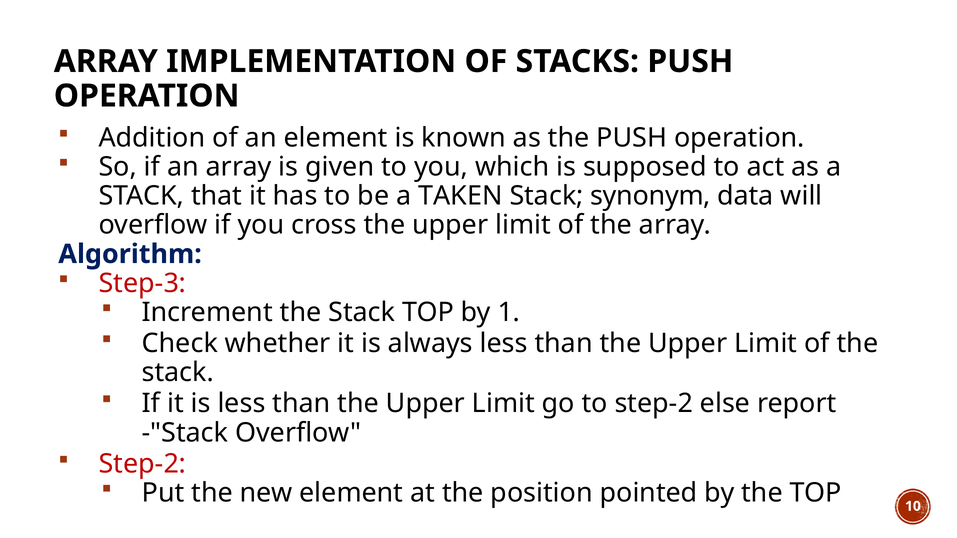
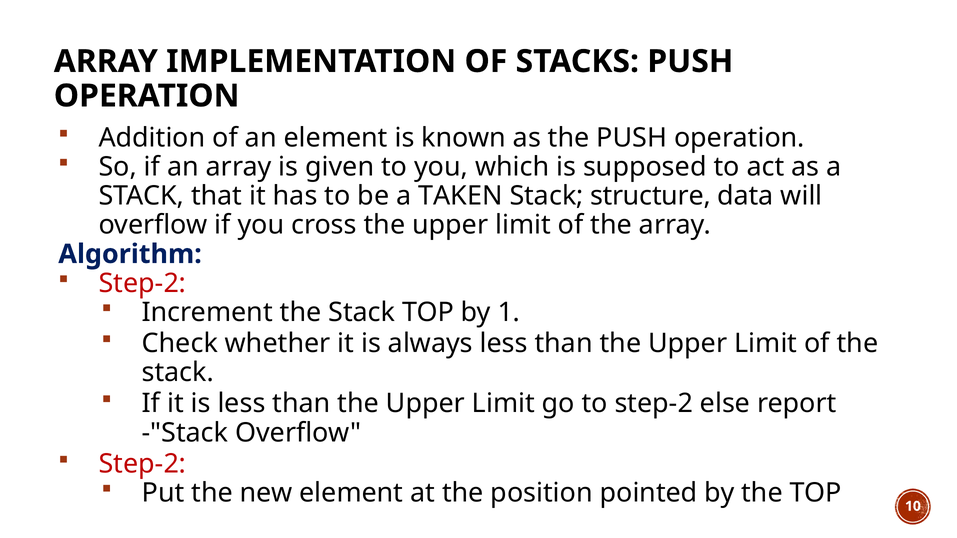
synonym: synonym -> structure
Step-3 at (142, 283): Step-3 -> Step-2
